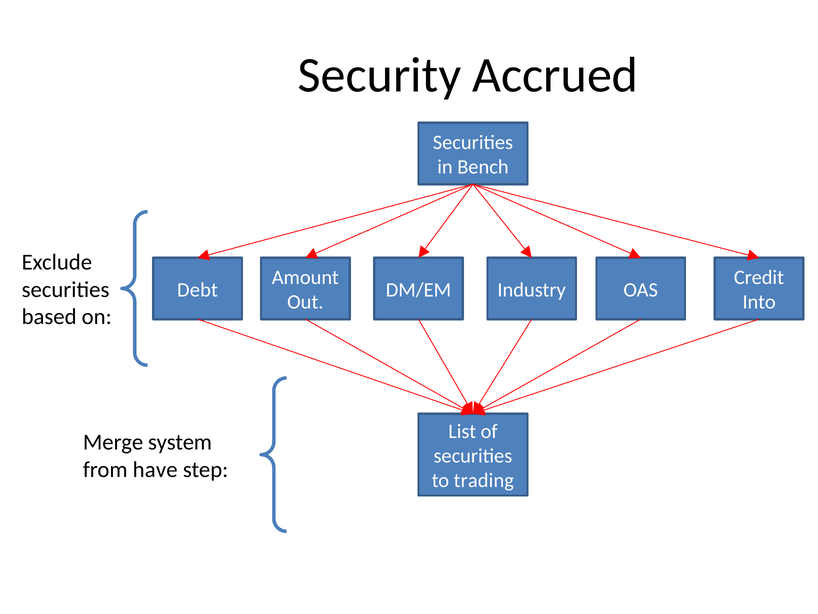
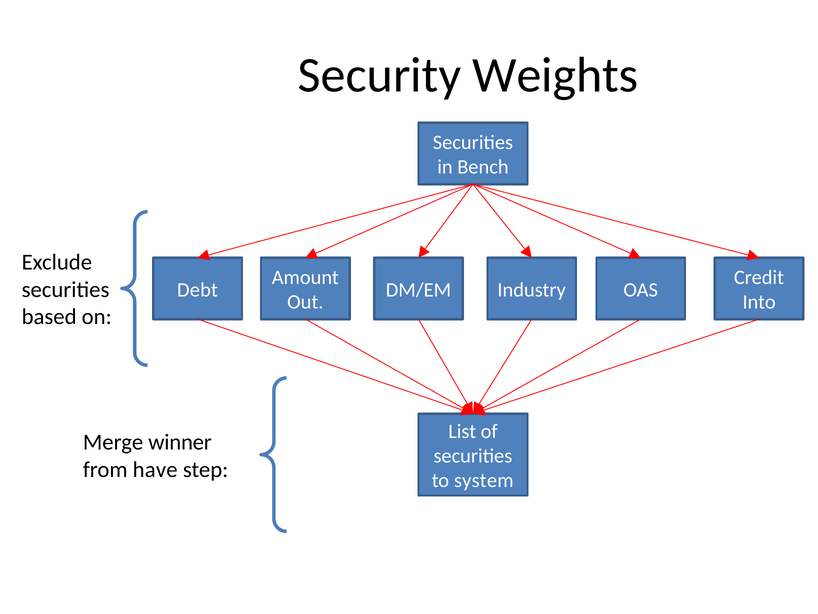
Accrued: Accrued -> Weights
system: system -> winner
trading: trading -> system
